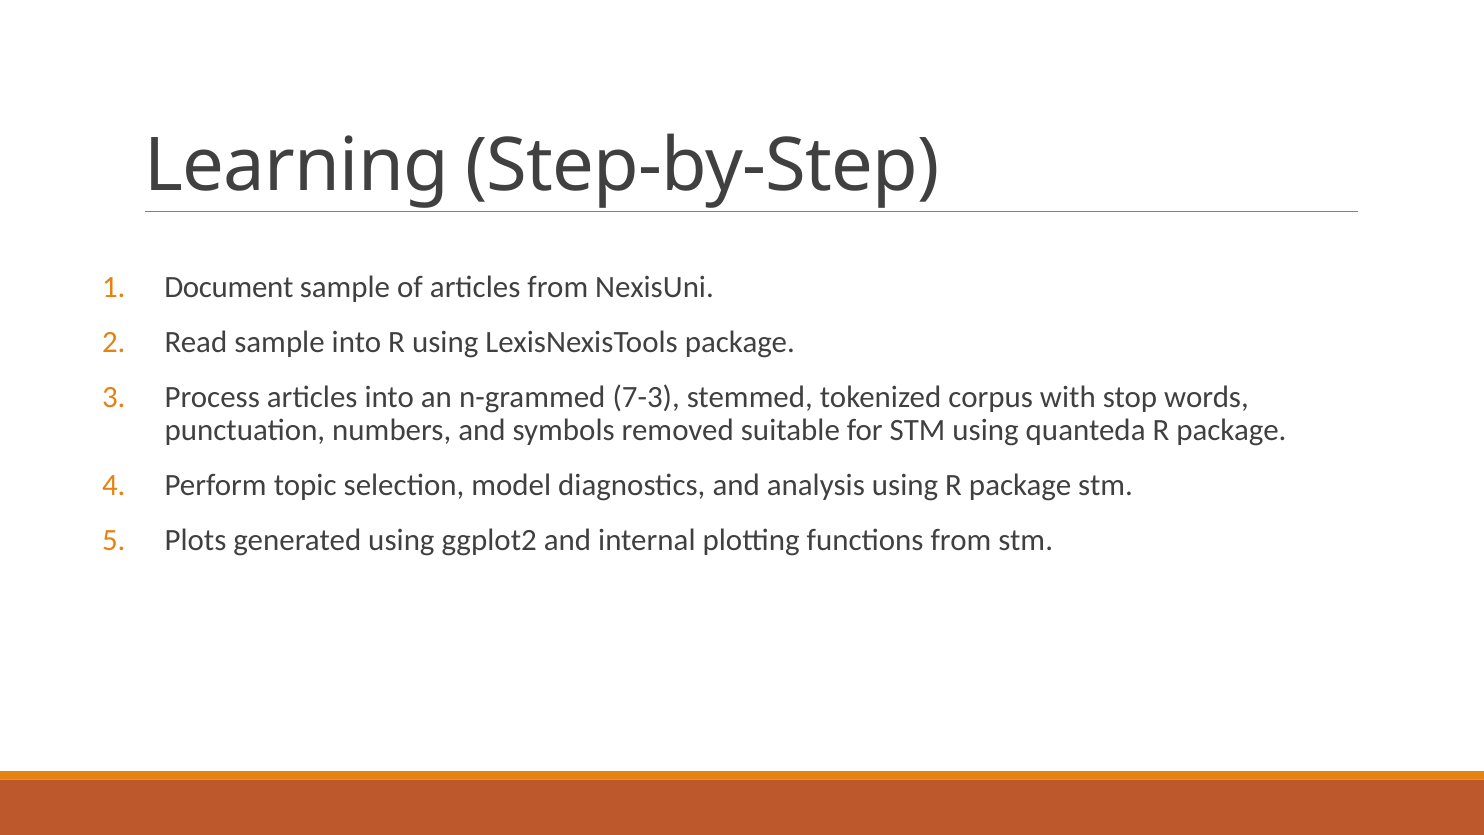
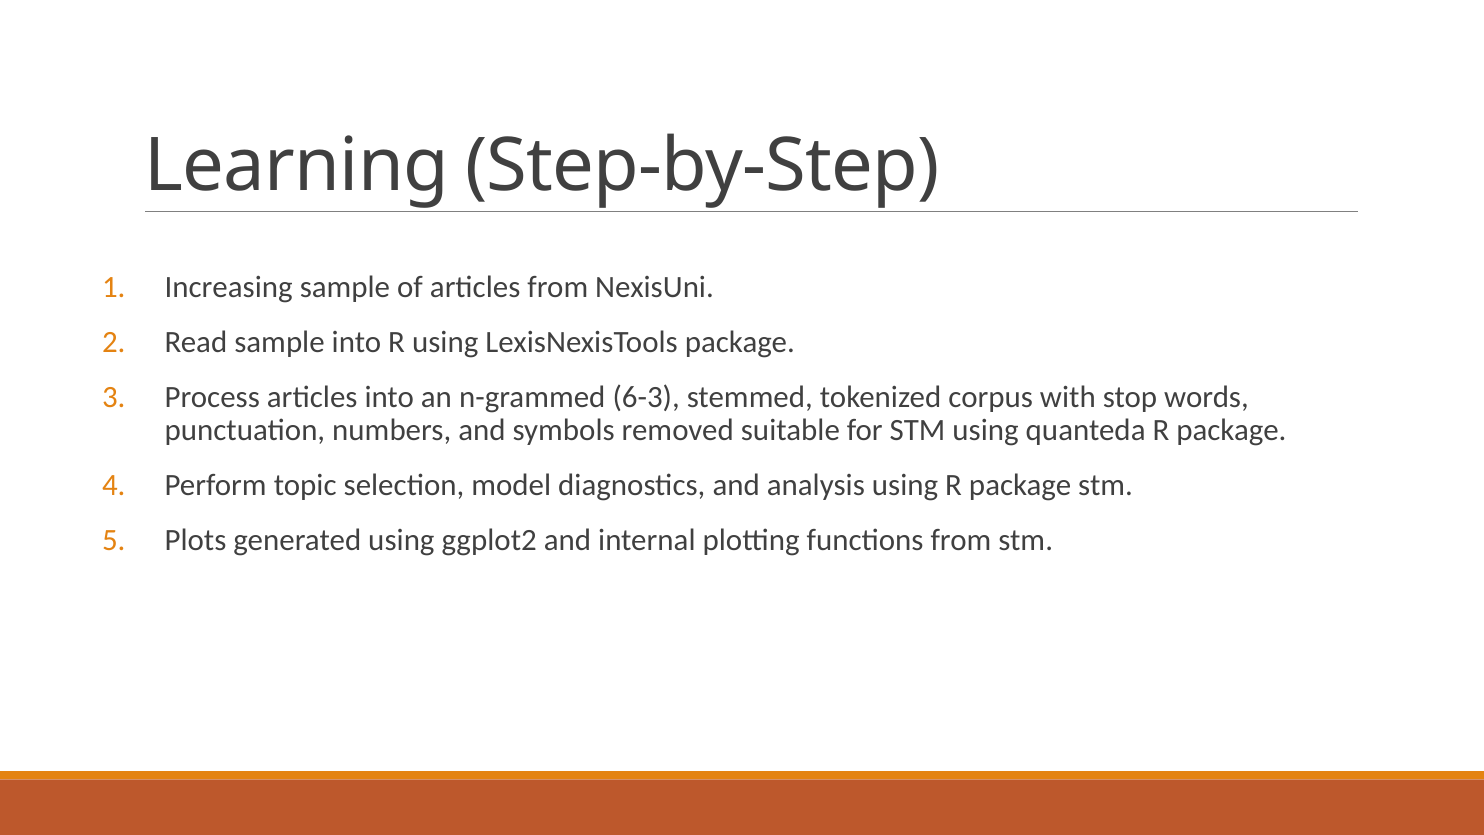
Document: Document -> Increasing
7-3: 7-3 -> 6-3
